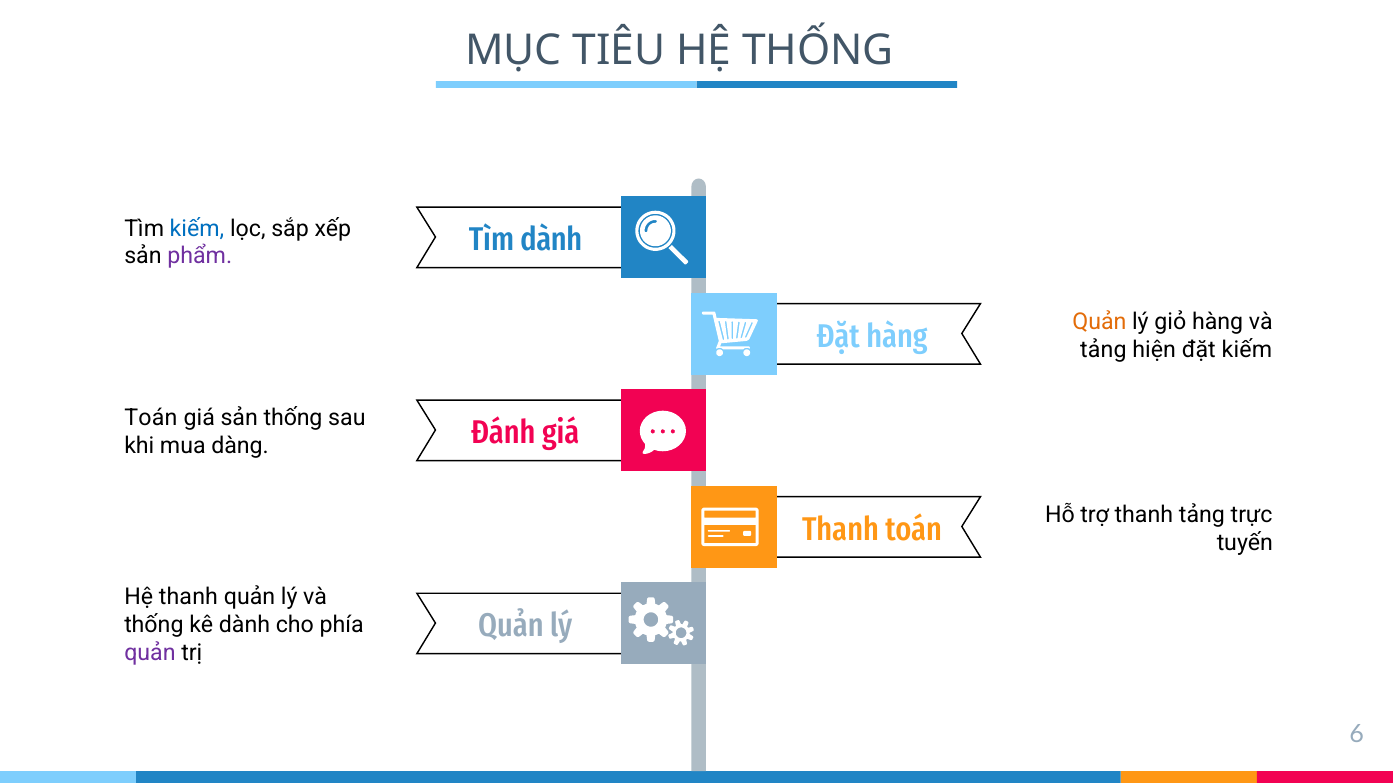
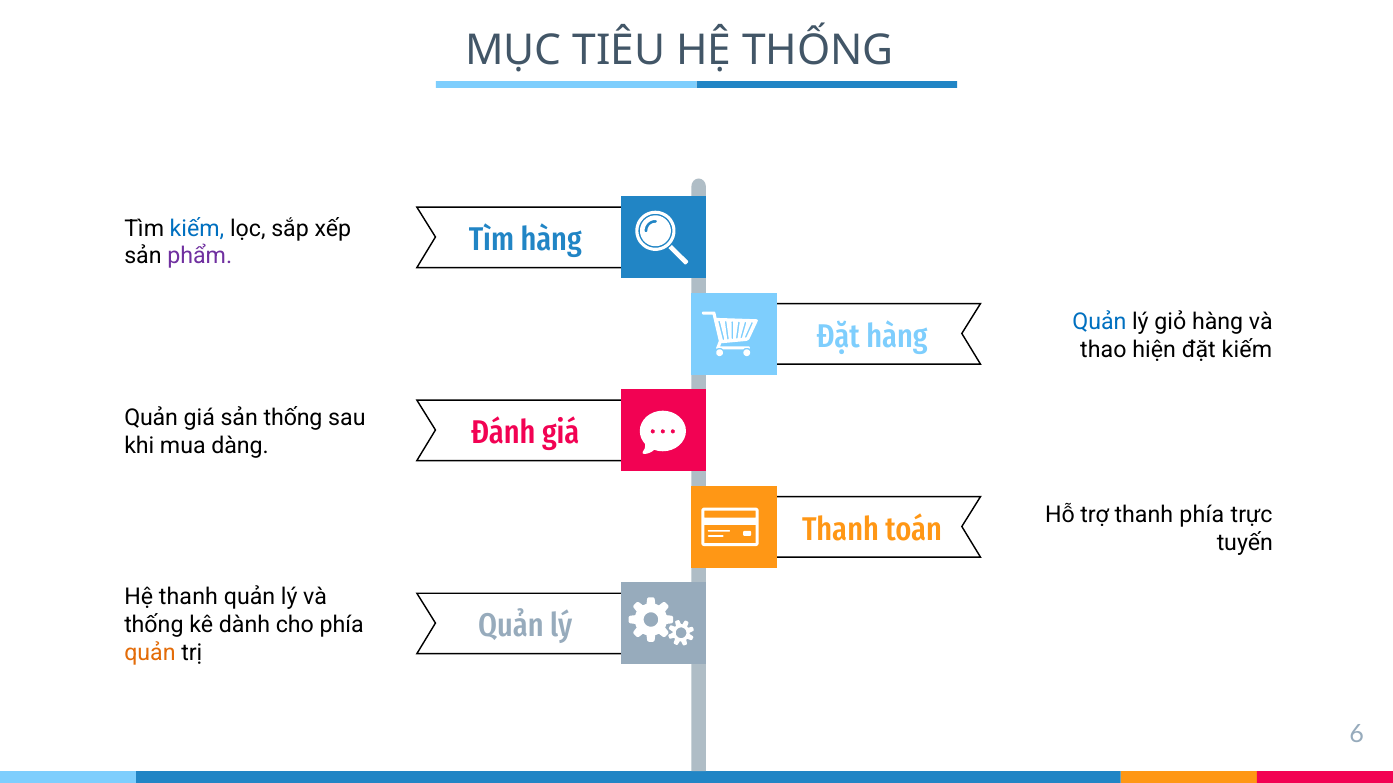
Tìm dành: dành -> hàng
Quản at (1099, 322) colour: orange -> blue
tảng at (1103, 350): tảng -> thao
Toán at (151, 418): Toán -> Quản
thanh tảng: tảng -> phía
quản at (150, 653) colour: purple -> orange
